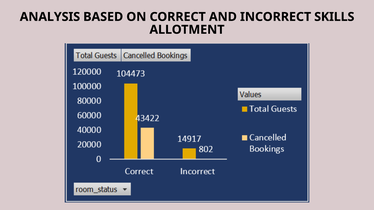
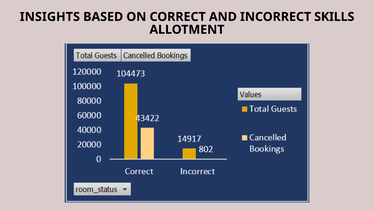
ANALYSIS: ANALYSIS -> INSIGHTS
